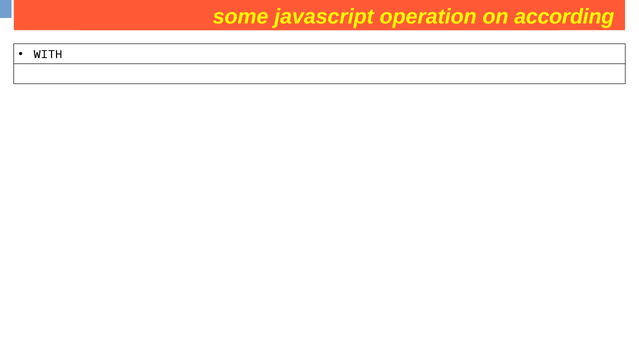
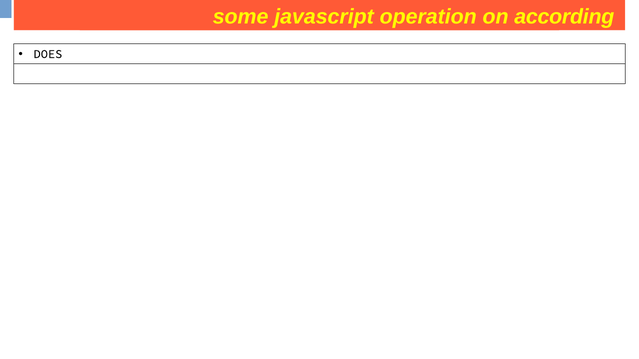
WITH: WITH -> DOES
